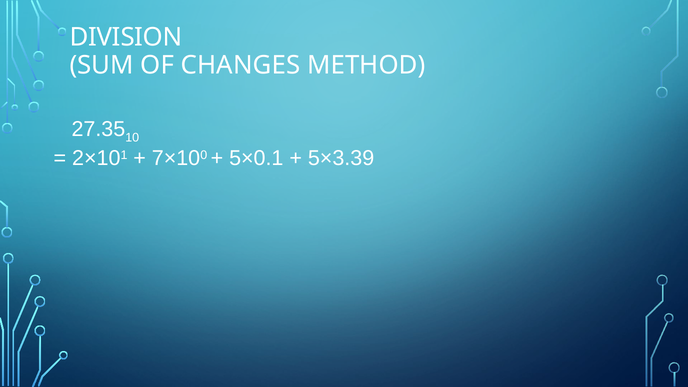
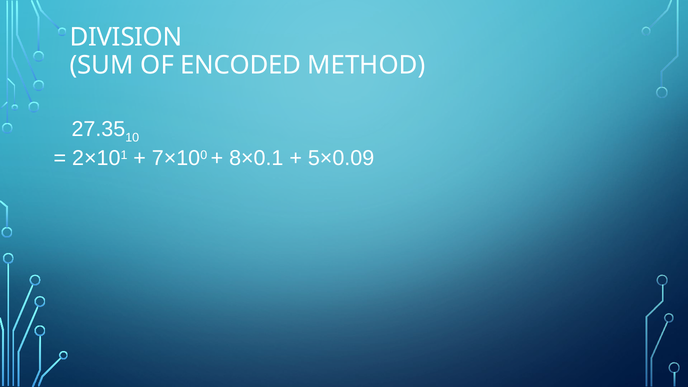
CHANGES: CHANGES -> ENCODED
5×0.1: 5×0.1 -> 8×0.1
5×3.39: 5×3.39 -> 5×0.09
